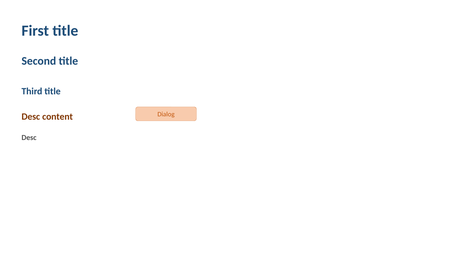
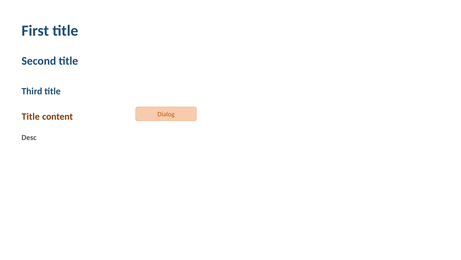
Desc at (31, 116): Desc -> Title
